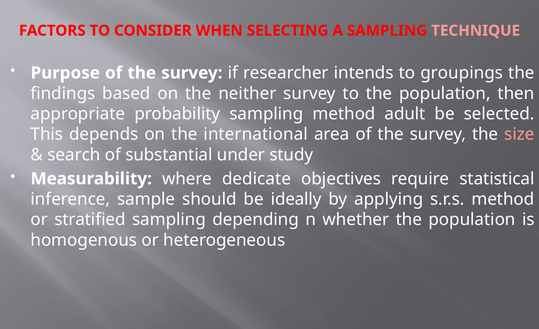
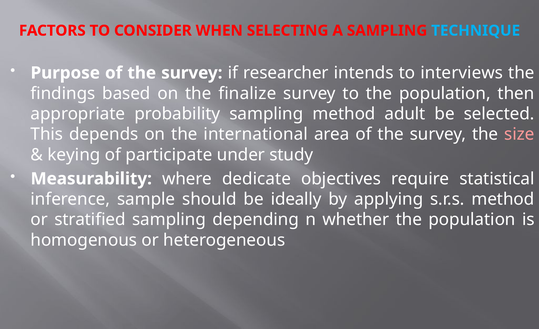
TECHNIQUE colour: pink -> light blue
groupings: groupings -> interviews
neither: neither -> finalize
search: search -> keying
substantial: substantial -> participate
